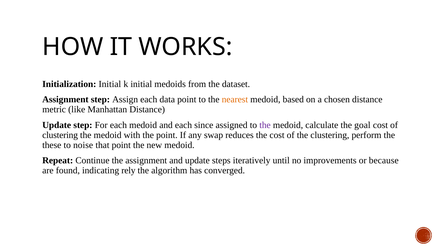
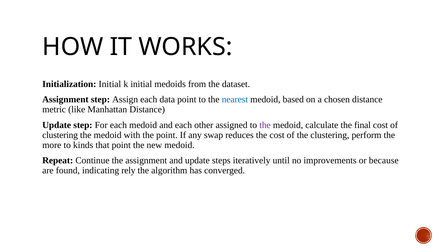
nearest colour: orange -> blue
since: since -> other
goal: goal -> final
these: these -> more
noise: noise -> kinds
